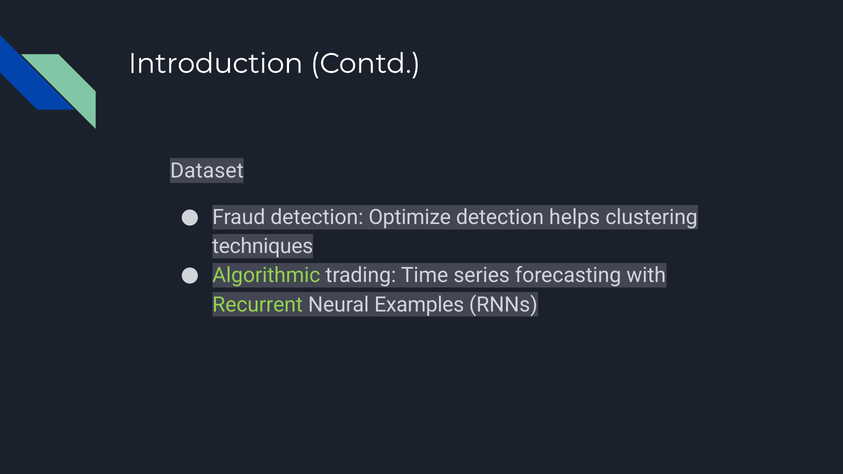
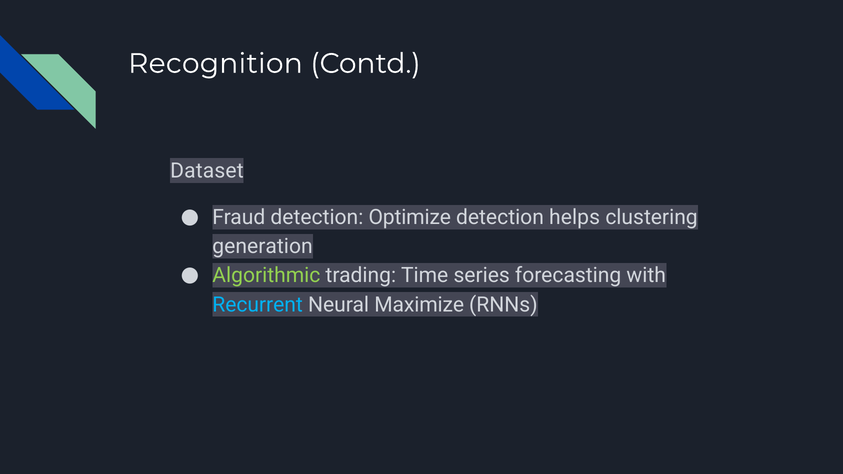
Introduction: Introduction -> Recognition
techniques: techniques -> generation
Recurrent colour: light green -> light blue
Examples: Examples -> Maximize
